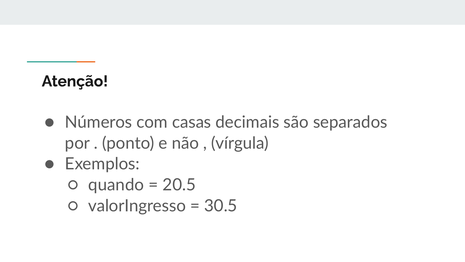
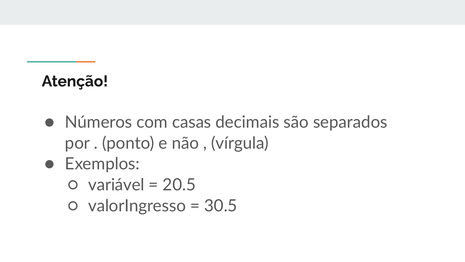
quando: quando -> variável
